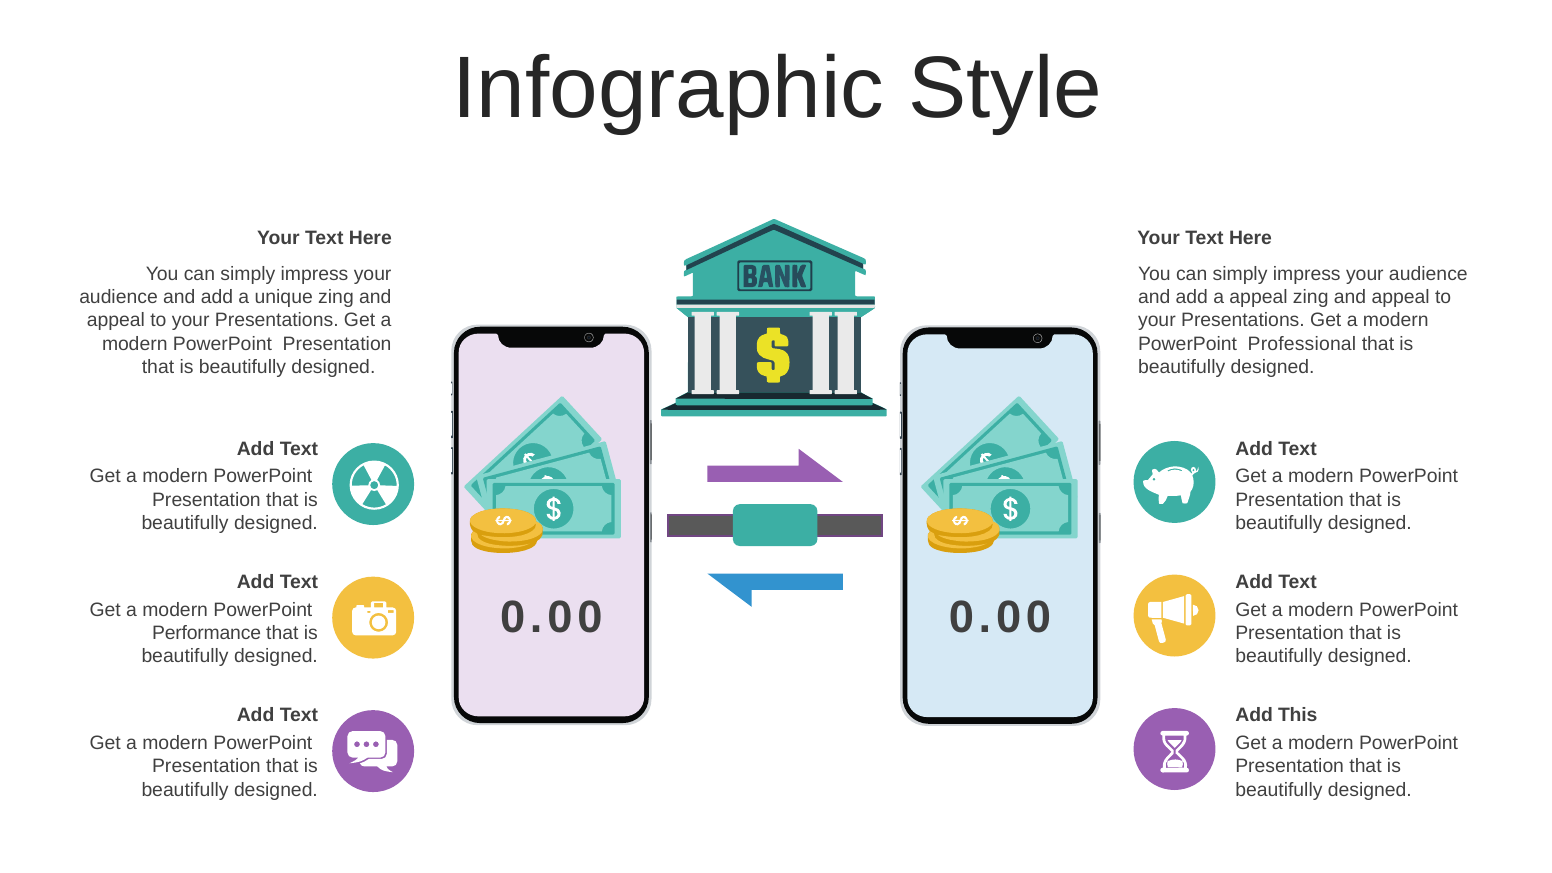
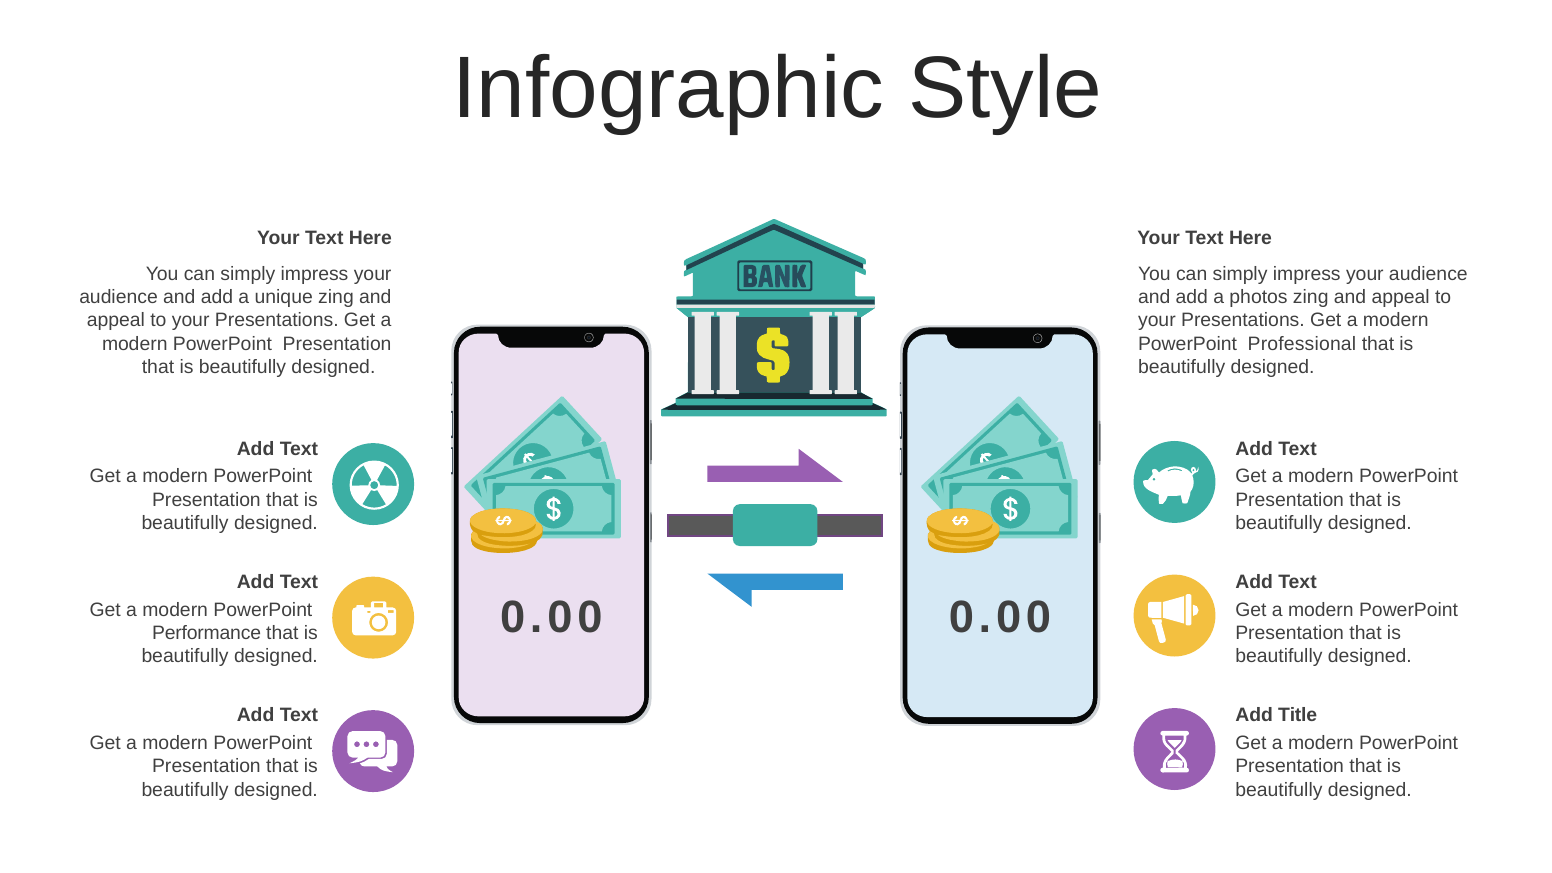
a appeal: appeal -> photos
This: This -> Title
